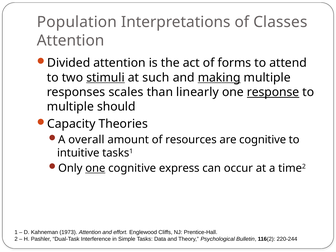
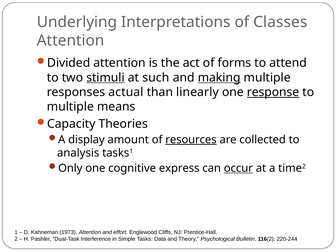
Population: Population -> Underlying
scales: scales -> actual
should: should -> means
overall: overall -> display
resources underline: none -> present
are cognitive: cognitive -> collected
intuitive: intuitive -> analysis
one at (95, 168) underline: present -> none
occur underline: none -> present
